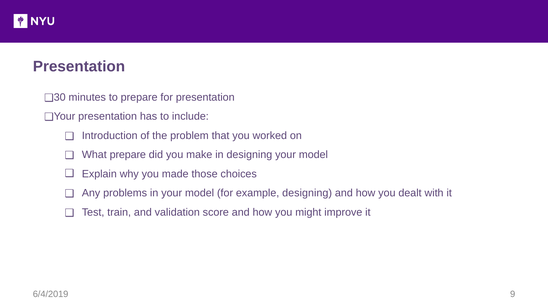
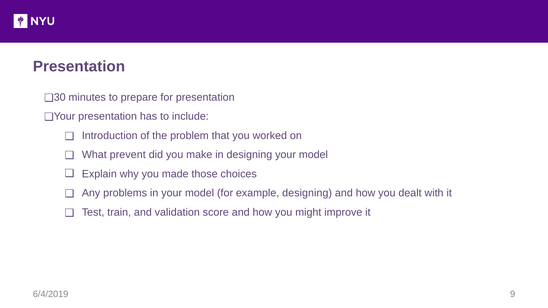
What prepare: prepare -> prevent
